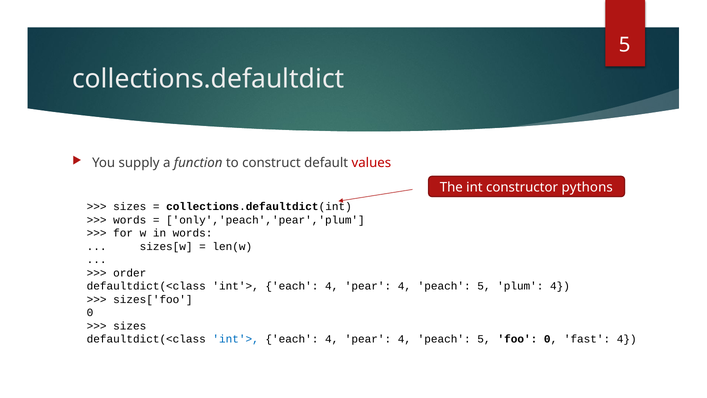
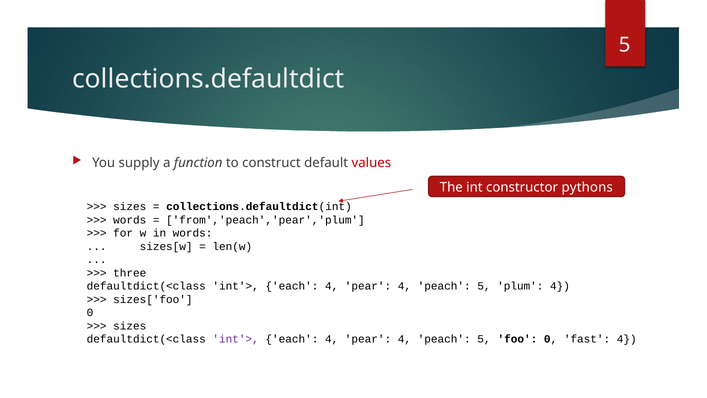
only','peach','pear','plum: only','peach','pear','plum -> from','peach','pear','plum
order: order -> three
int'> at (236, 339) colour: blue -> purple
